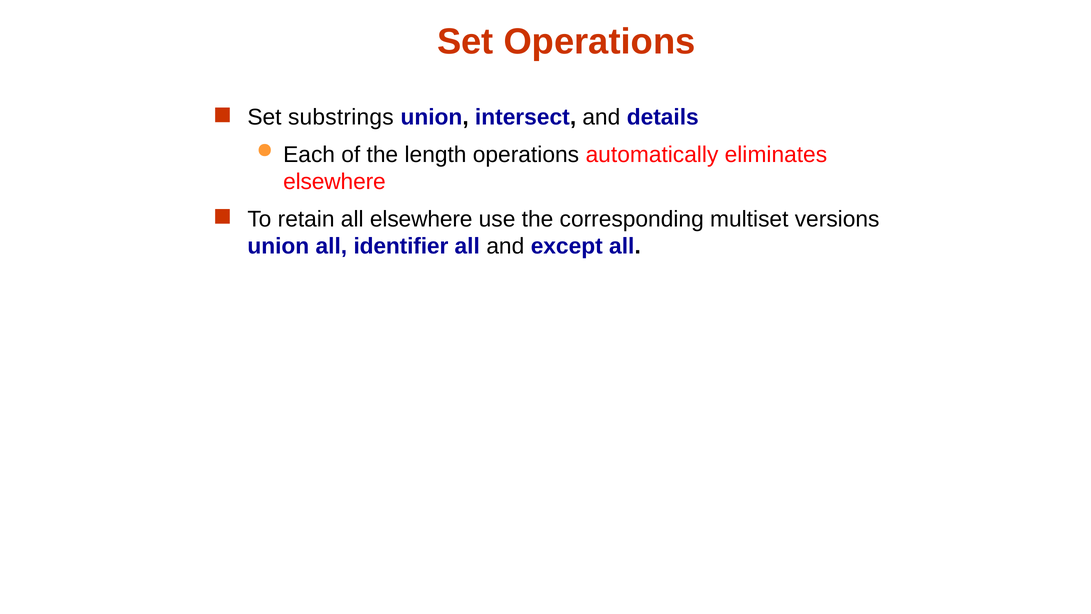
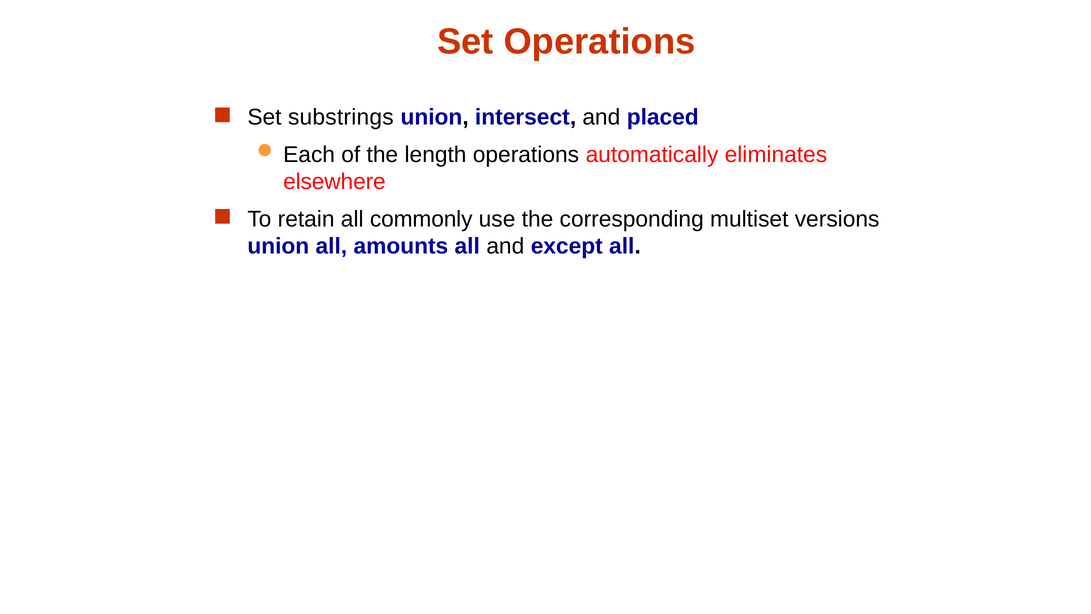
details: details -> placed
all elsewhere: elsewhere -> commonly
identifier: identifier -> amounts
